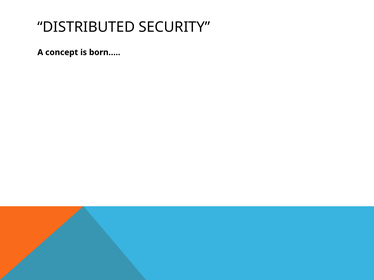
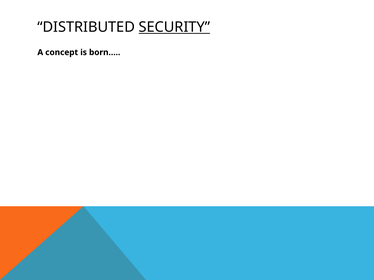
SECURITY underline: none -> present
